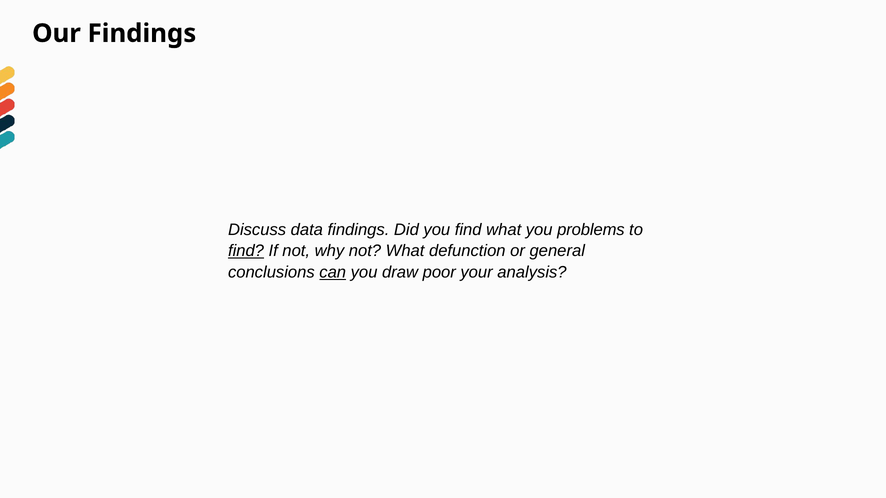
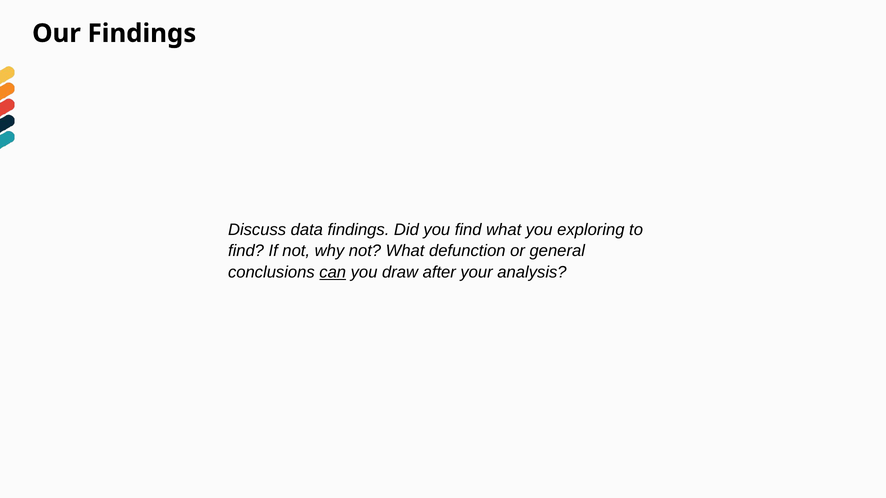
problems: problems -> exploring
find at (246, 251) underline: present -> none
poor: poor -> after
